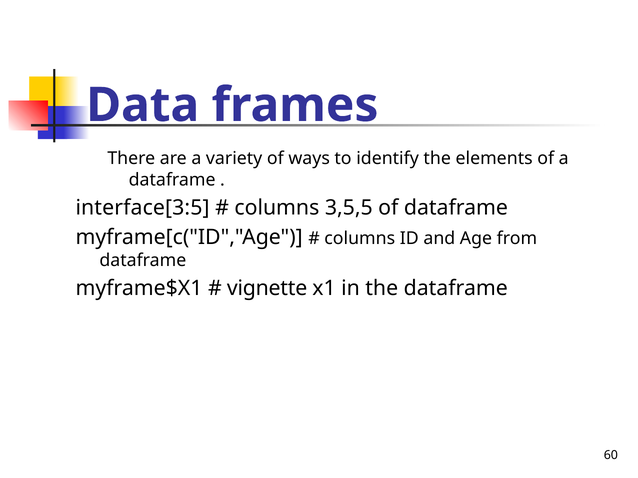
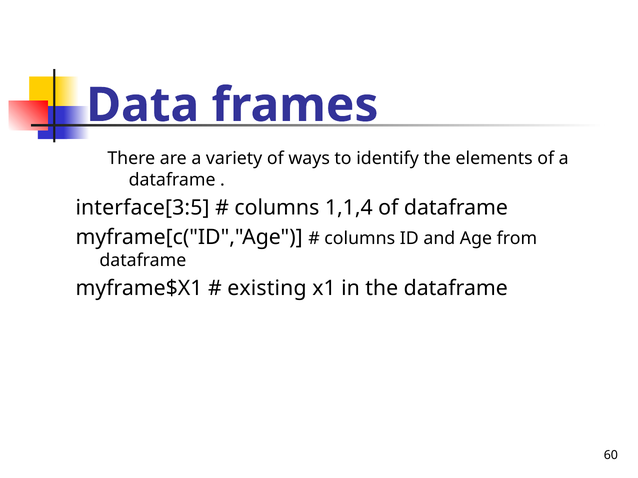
3,5,5: 3,5,5 -> 1,1,4
vignette: vignette -> existing
